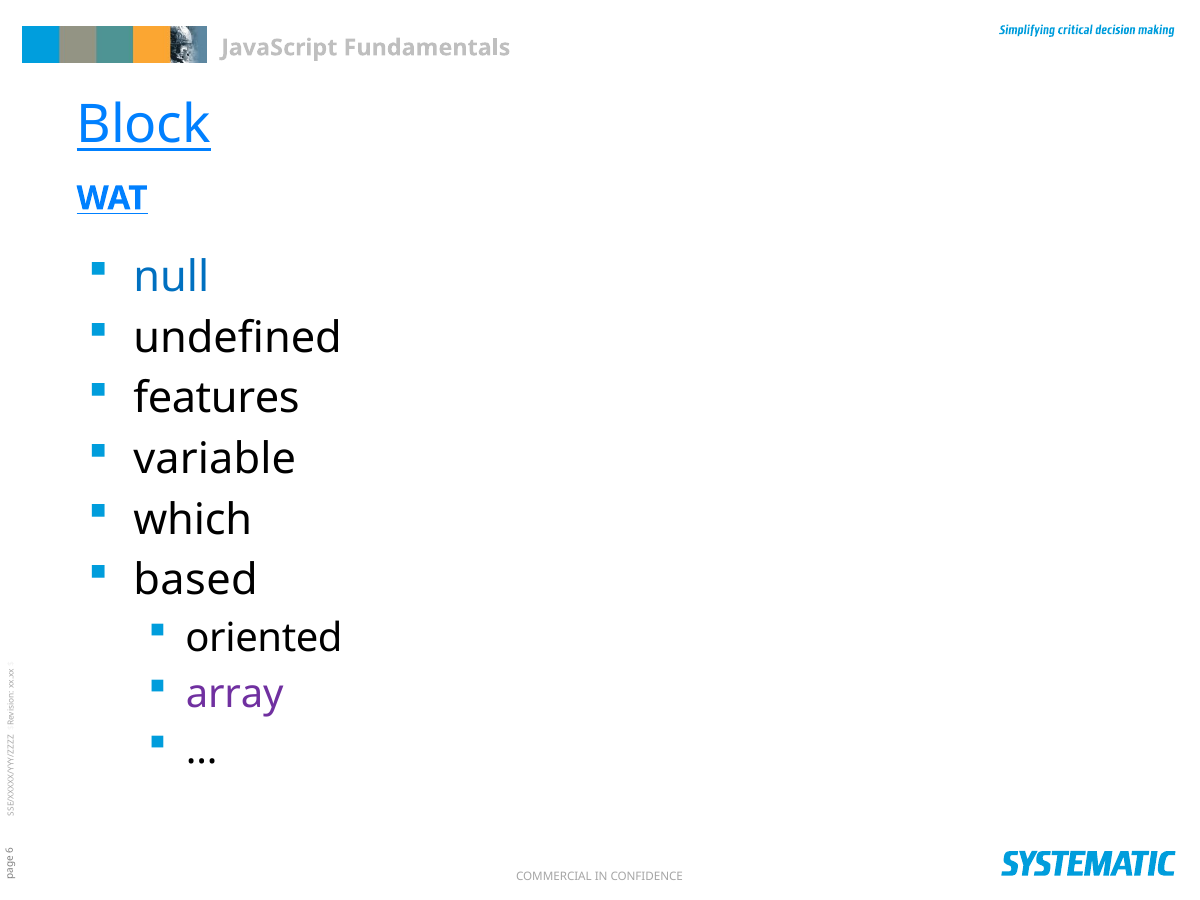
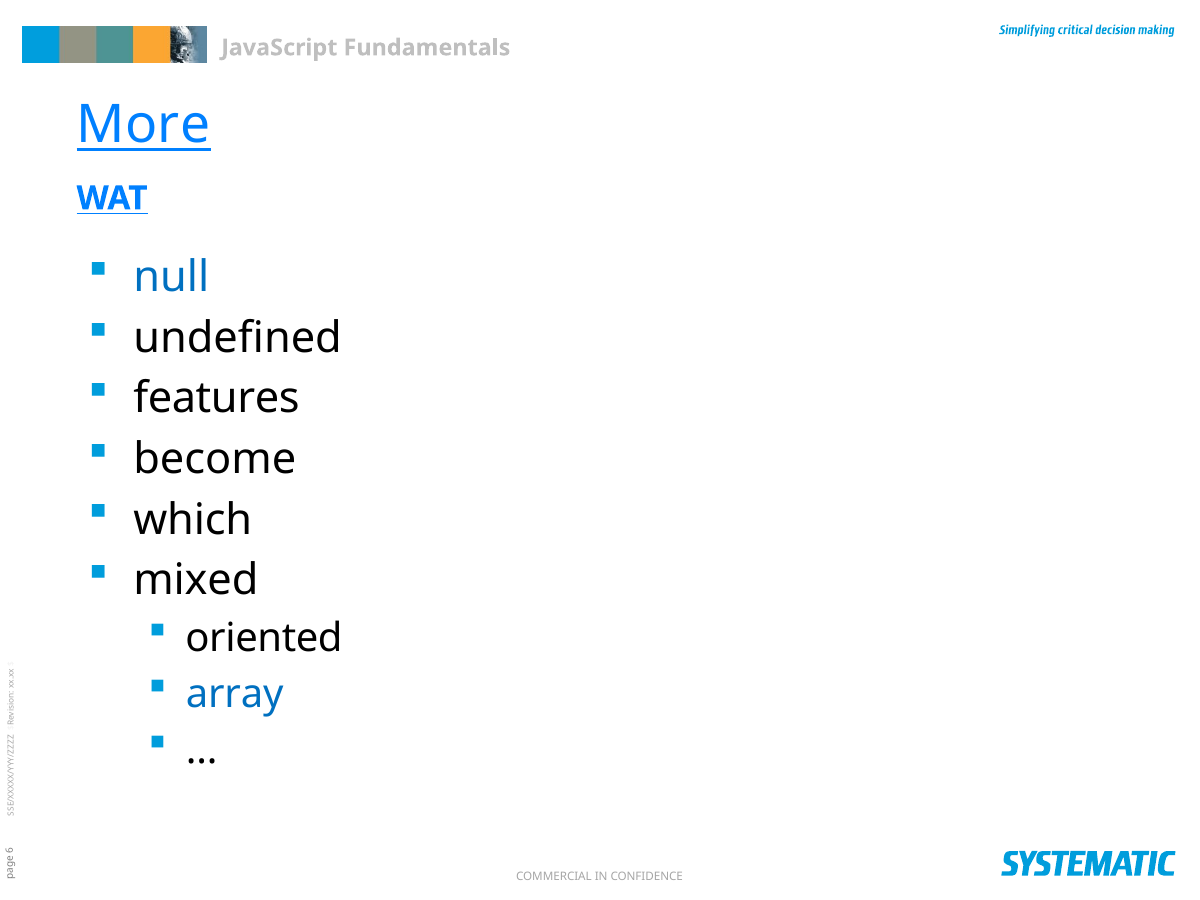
Block: Block -> More
variable: variable -> become
based: based -> mixed
array colour: purple -> blue
